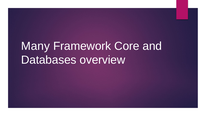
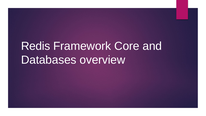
Many: Many -> Redis
